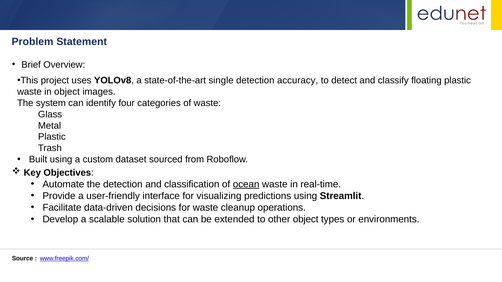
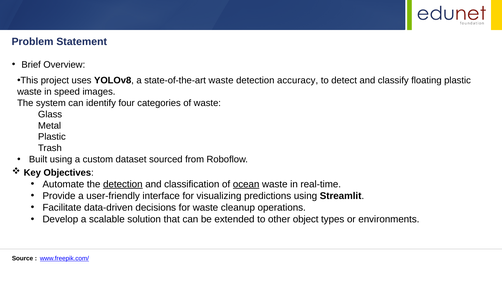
state-of-the-art single: single -> waste
in object: object -> speed
detection at (123, 185) underline: none -> present
